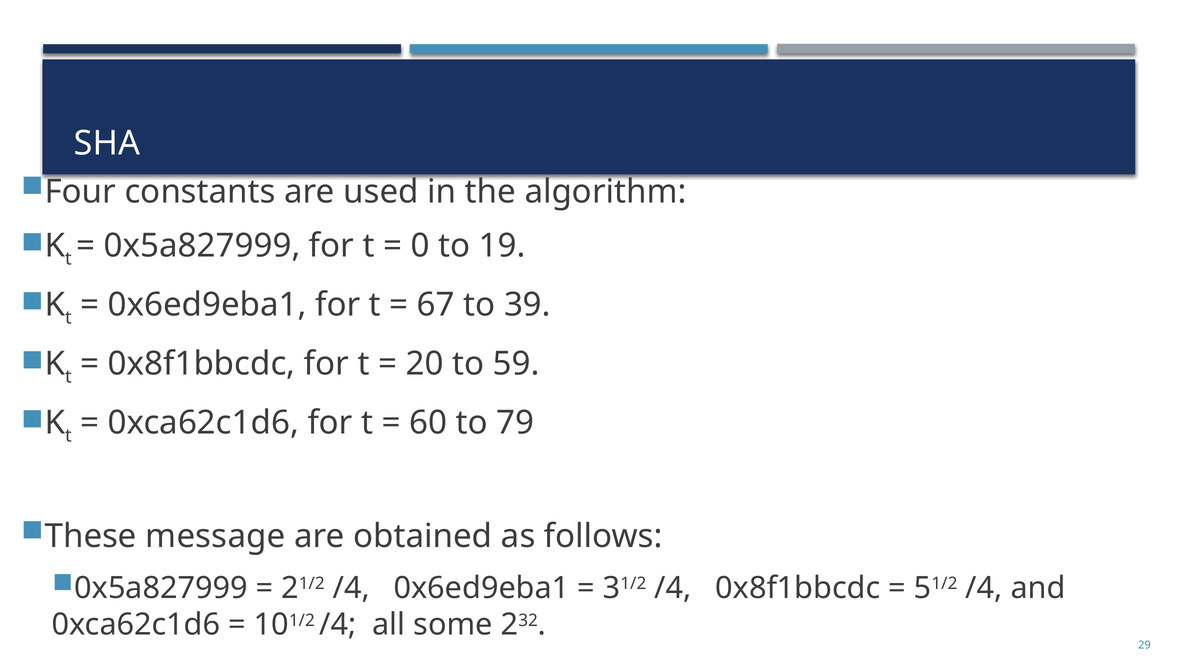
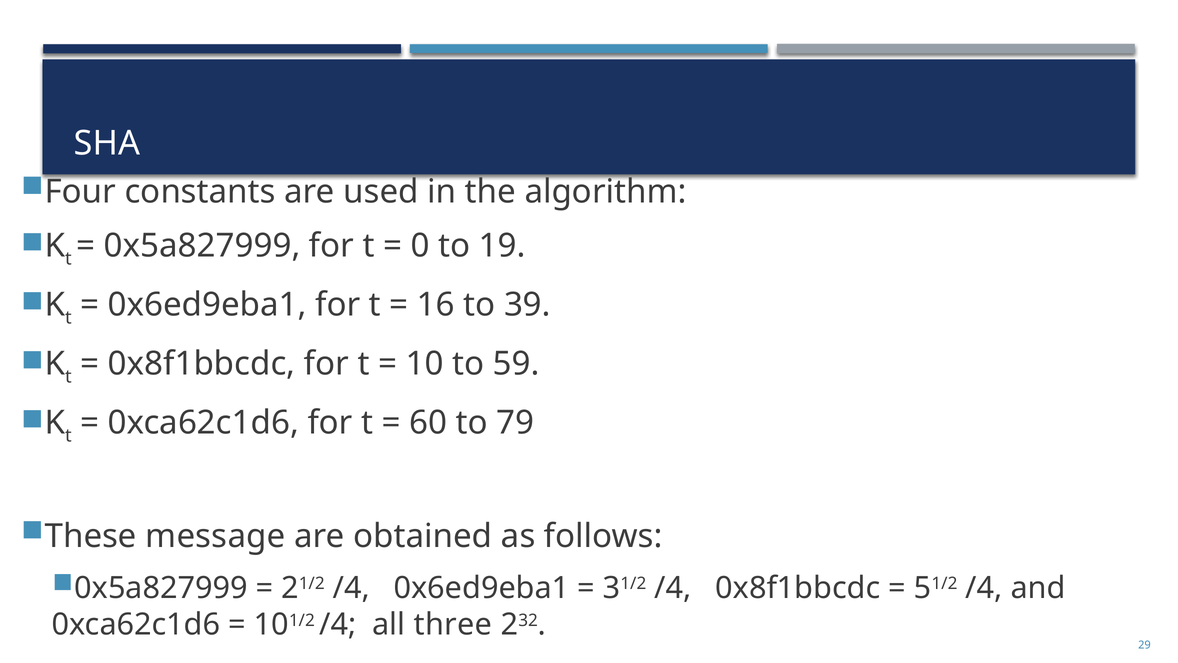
67: 67 -> 16
20: 20 -> 10
some: some -> three
